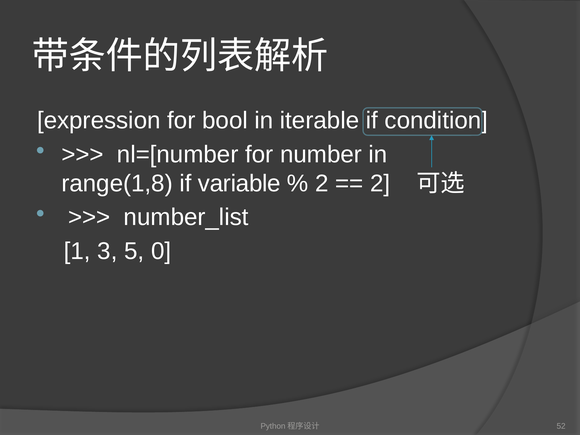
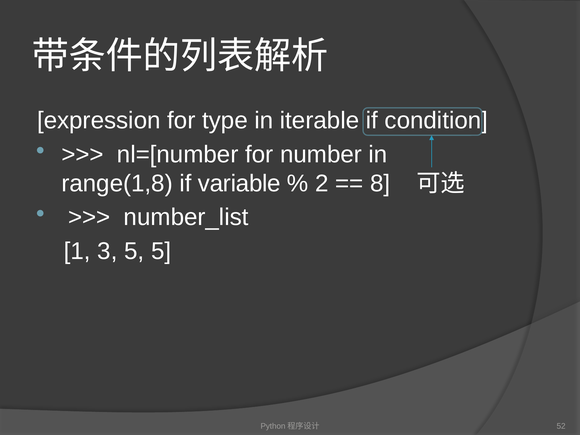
bool: bool -> type
2 at (380, 183): 2 -> 8
5 0: 0 -> 5
